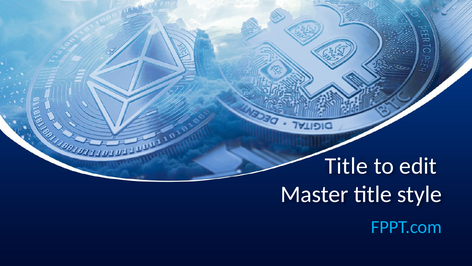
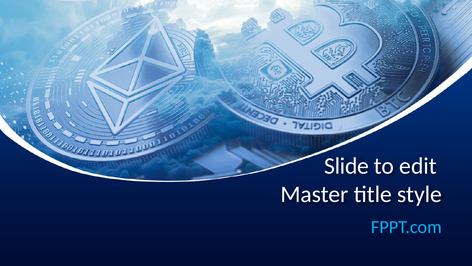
Title at (346, 166): Title -> Slide
